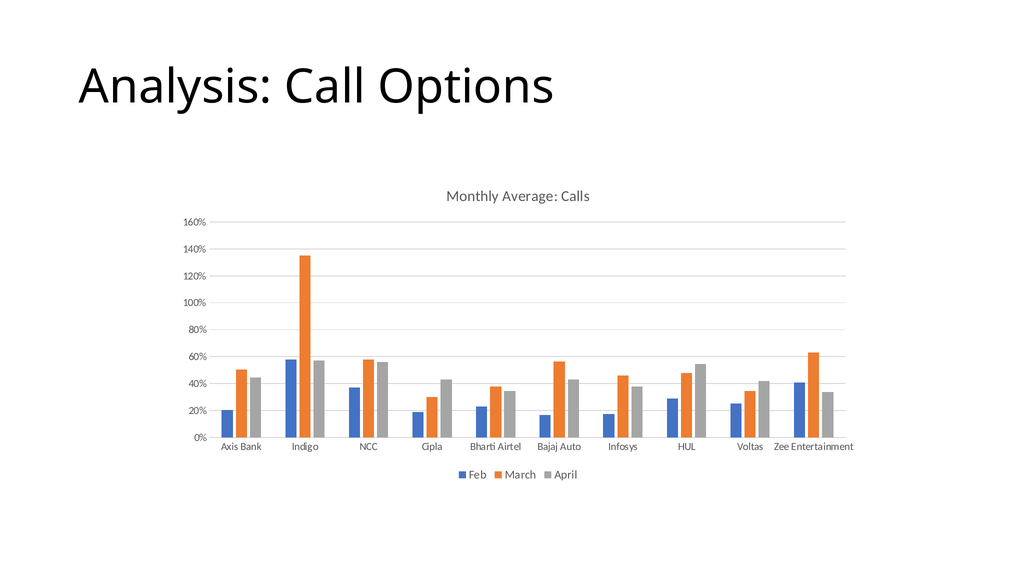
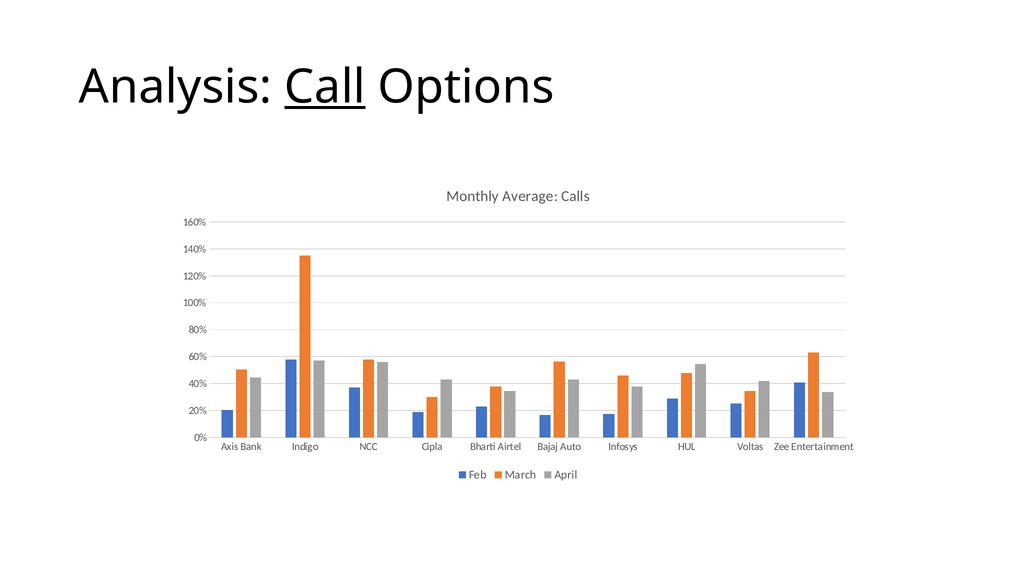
Call underline: none -> present
